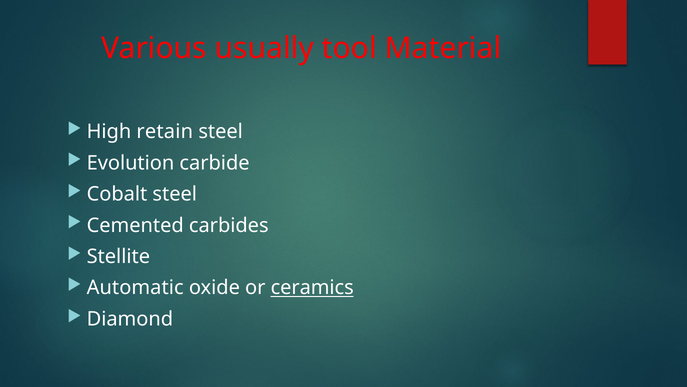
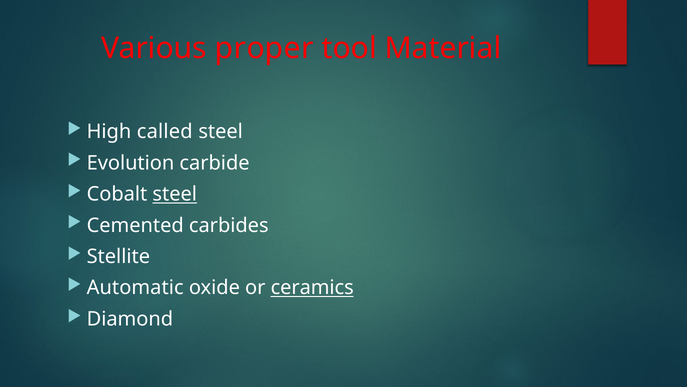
usually: usually -> proper
retain: retain -> called
steel at (175, 194) underline: none -> present
